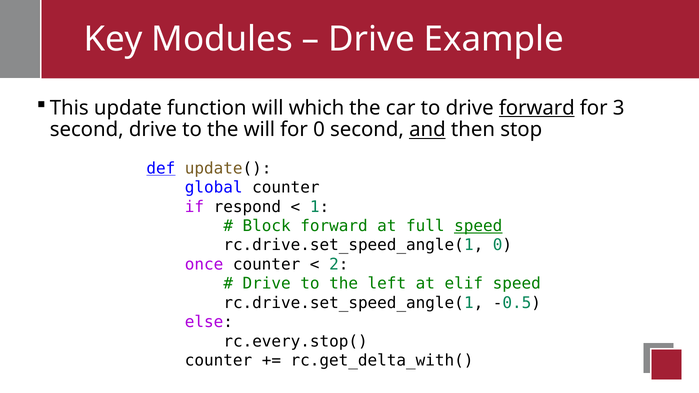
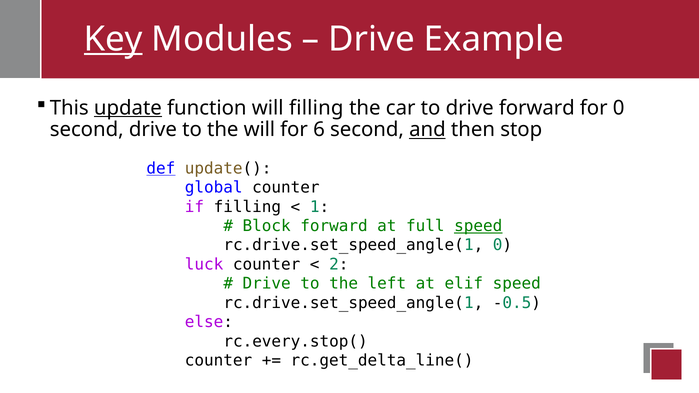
Key underline: none -> present
update underline: none -> present
will which: which -> filling
forward at (537, 108) underline: present -> none
for 3: 3 -> 0
for 0: 0 -> 6
if respond: respond -> filling
once: once -> luck
rc.get_delta_with(: rc.get_delta_with( -> rc.get_delta_line(
